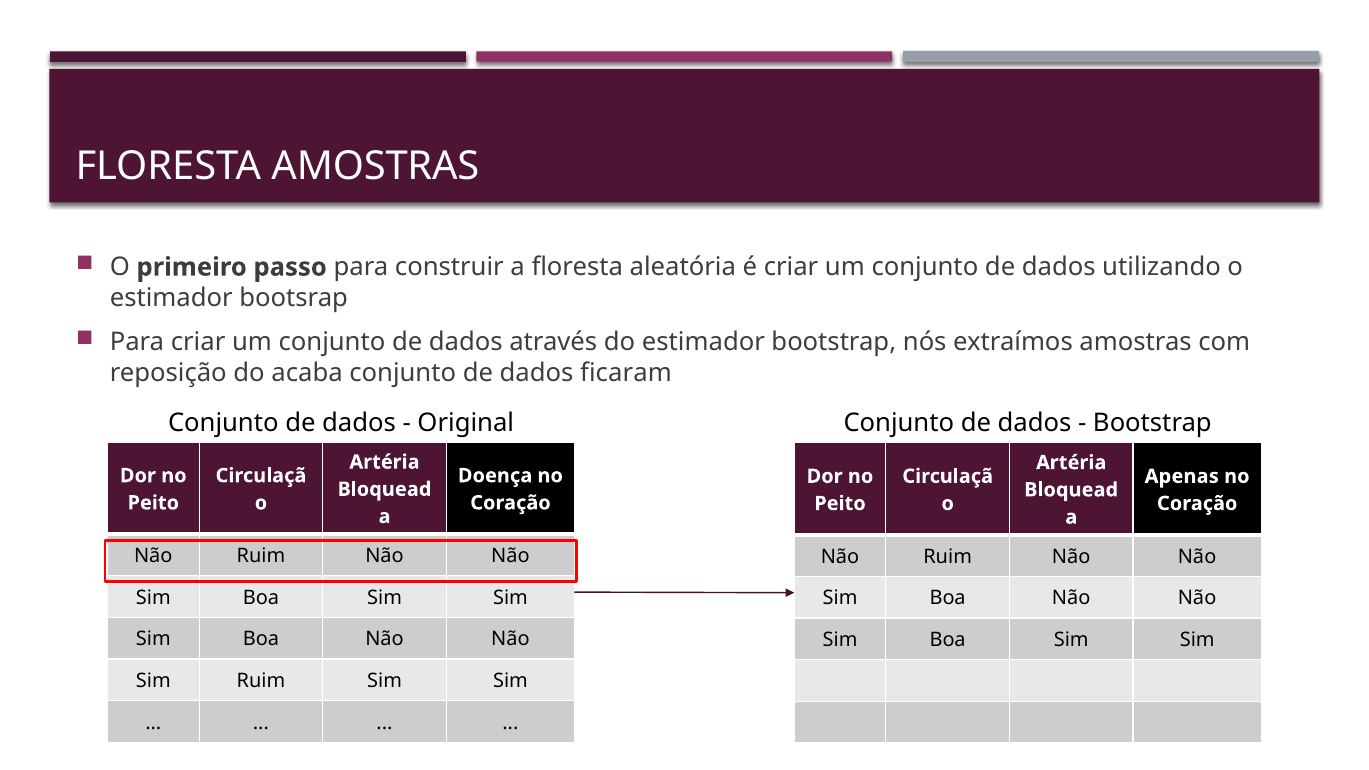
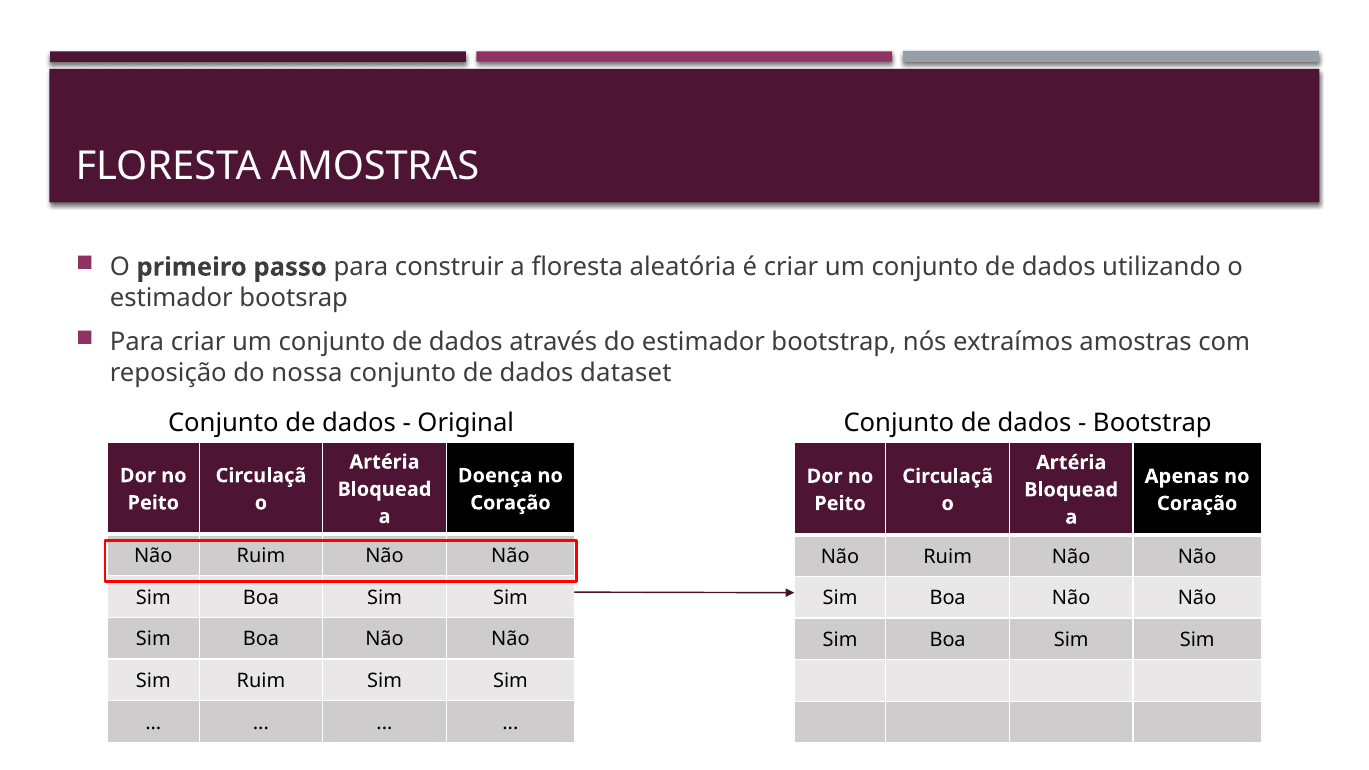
acaba: acaba -> nossa
ficaram: ficaram -> dataset
